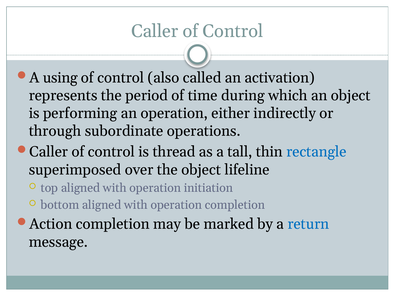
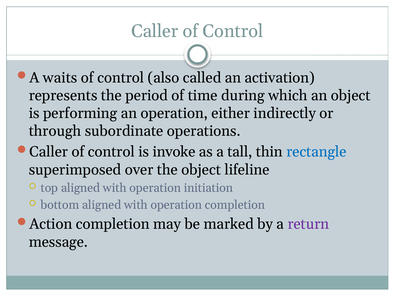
using: using -> waits
thread: thread -> invoke
return colour: blue -> purple
